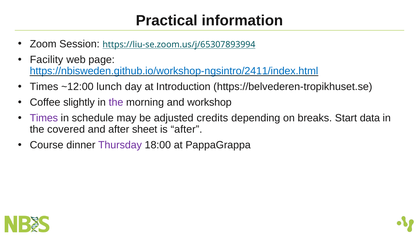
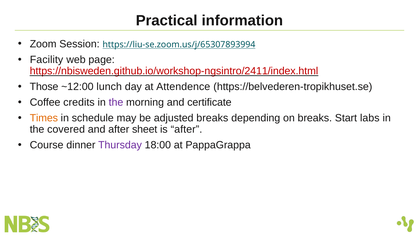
https://nbisweden.github.io/workshop-ngsintro/2411/index.html colour: blue -> red
Times at (44, 87): Times -> Those
Introduction: Introduction -> Attendence
slightly: slightly -> credits
workshop: workshop -> certificate
Times at (44, 118) colour: purple -> orange
adjusted credits: credits -> breaks
data: data -> labs
